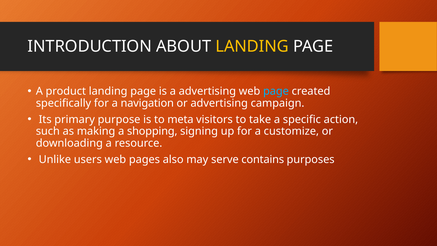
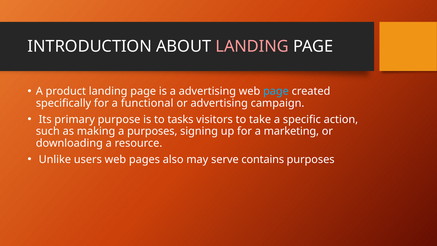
LANDING at (252, 46) colour: yellow -> pink
navigation: navigation -> functional
meta: meta -> tasks
a shopping: shopping -> purposes
customize: customize -> marketing
